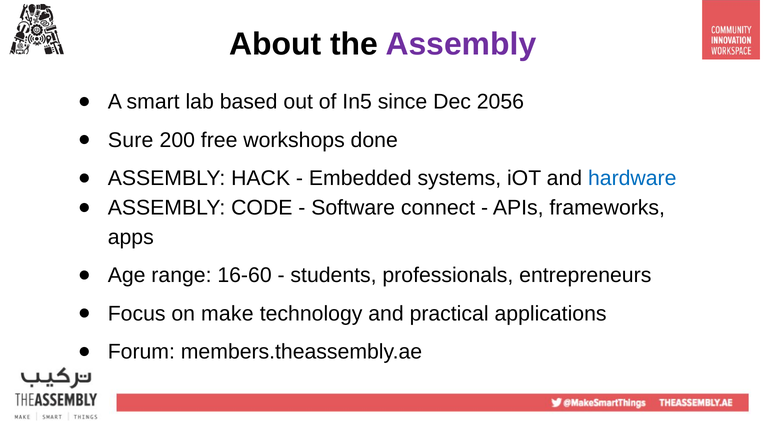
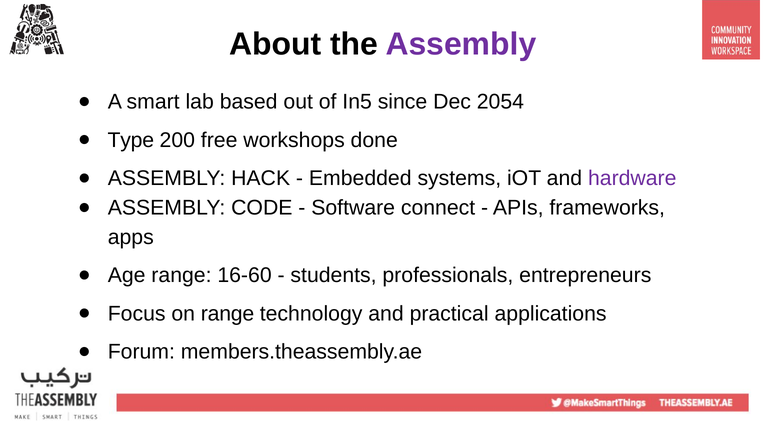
2056: 2056 -> 2054
Sure: Sure -> Type
hardware colour: blue -> purple
on make: make -> range
